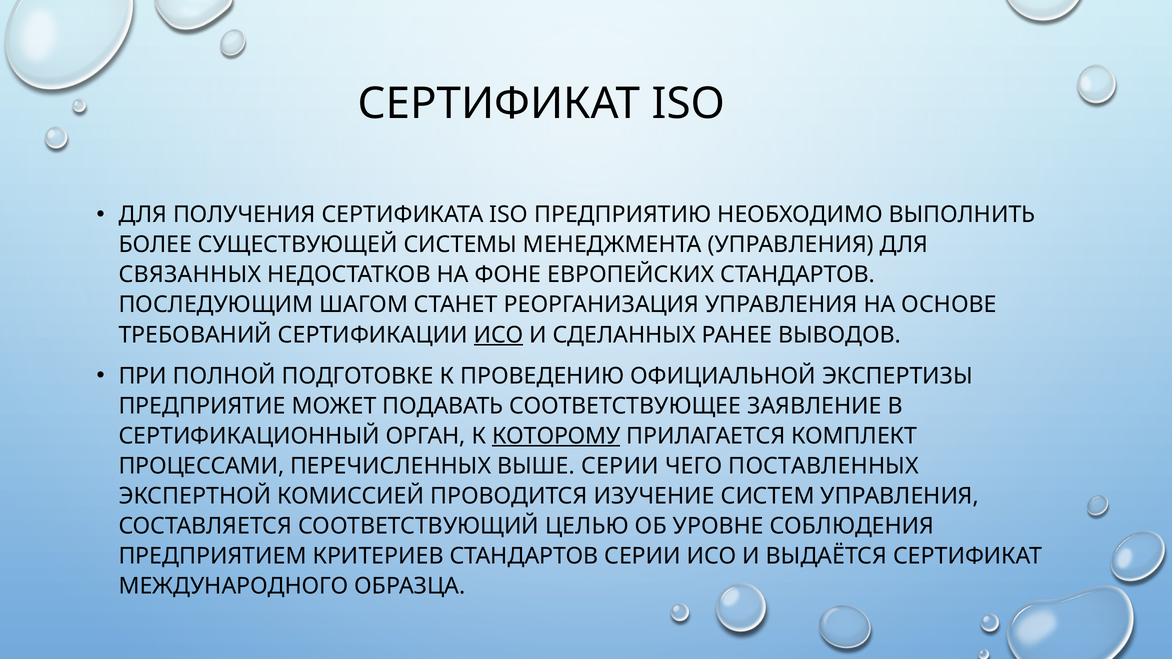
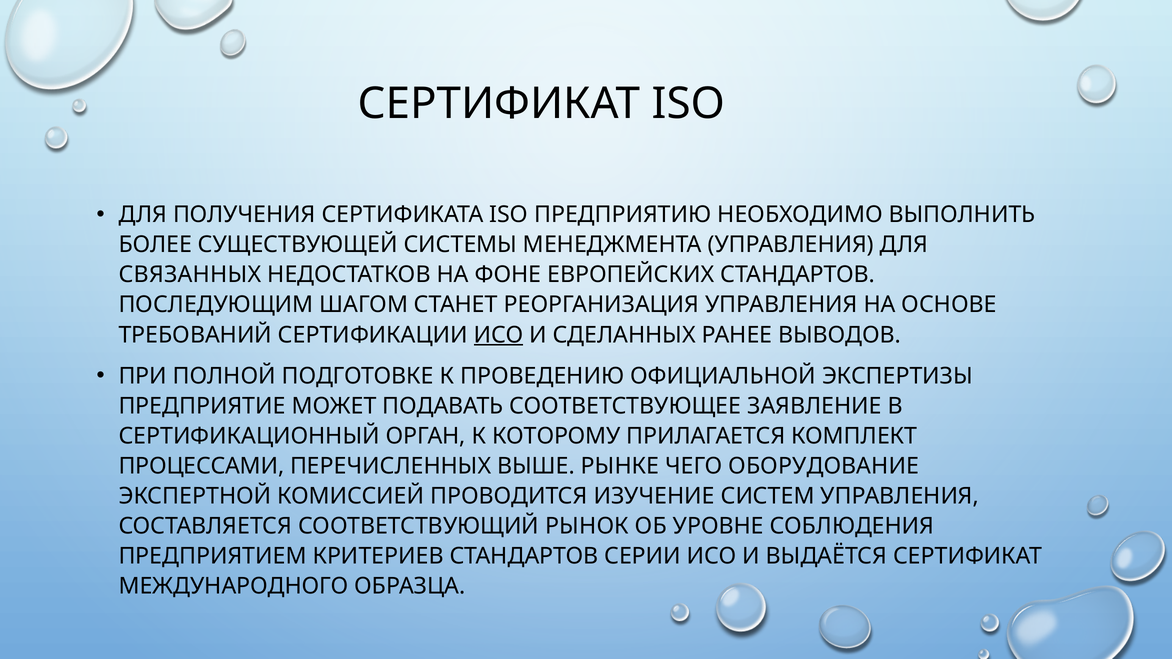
КОТОРОМУ underline: present -> none
ВЫШЕ СЕРИИ: СЕРИИ -> РЫНКЕ
ПОСТАВЛЕННЫХ: ПОСТАВЛЕННЫХ -> ОБОРУДОВАНИЕ
ЦЕЛЬЮ: ЦЕЛЬЮ -> РЫНОК
